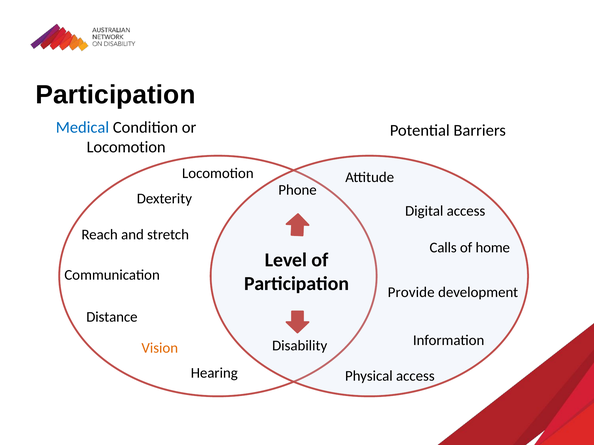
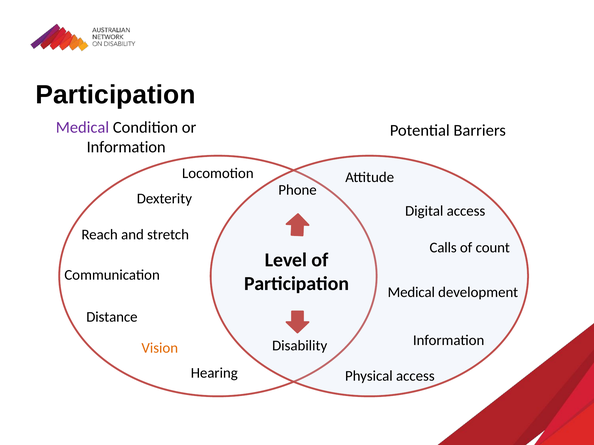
Medical at (82, 128) colour: blue -> purple
Locomotion at (126, 147): Locomotion -> Information
home: home -> count
Provide at (411, 293): Provide -> Medical
